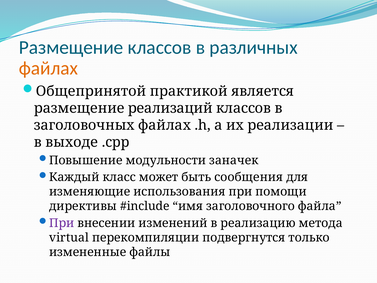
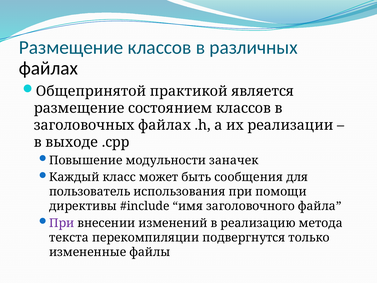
файлах at (48, 68) colour: orange -> black
реализаций: реализаций -> состоянием
изменяющие: изменяющие -> пользователь
virtual: virtual -> текста
